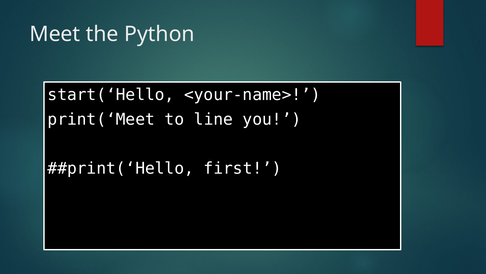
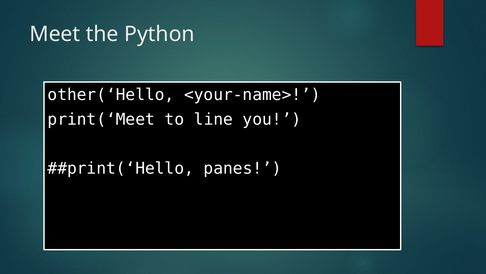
start(‘Hello: start(‘Hello -> other(‘Hello
first: first -> panes
